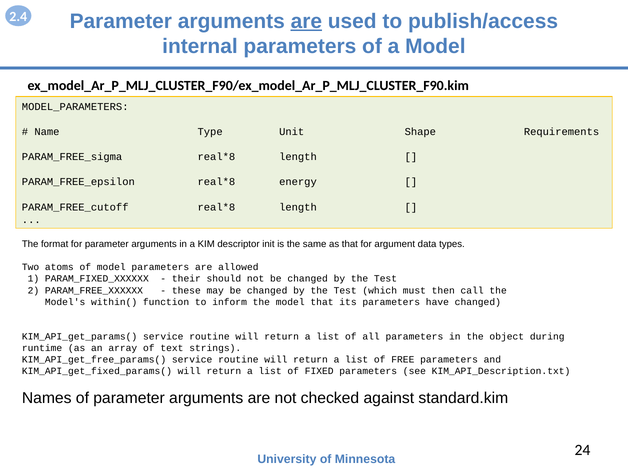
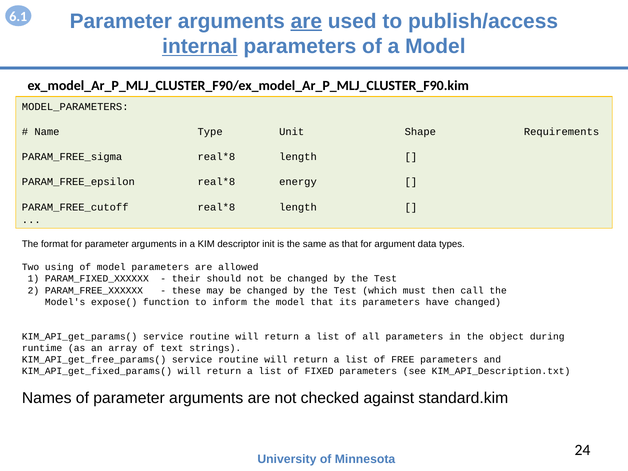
2.4: 2.4 -> 6.1
internal underline: none -> present
atoms: atoms -> using
within(: within( -> expose(
